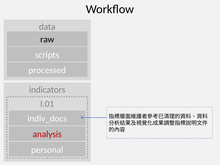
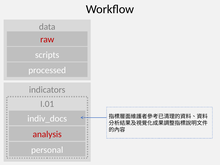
raw colour: black -> red
